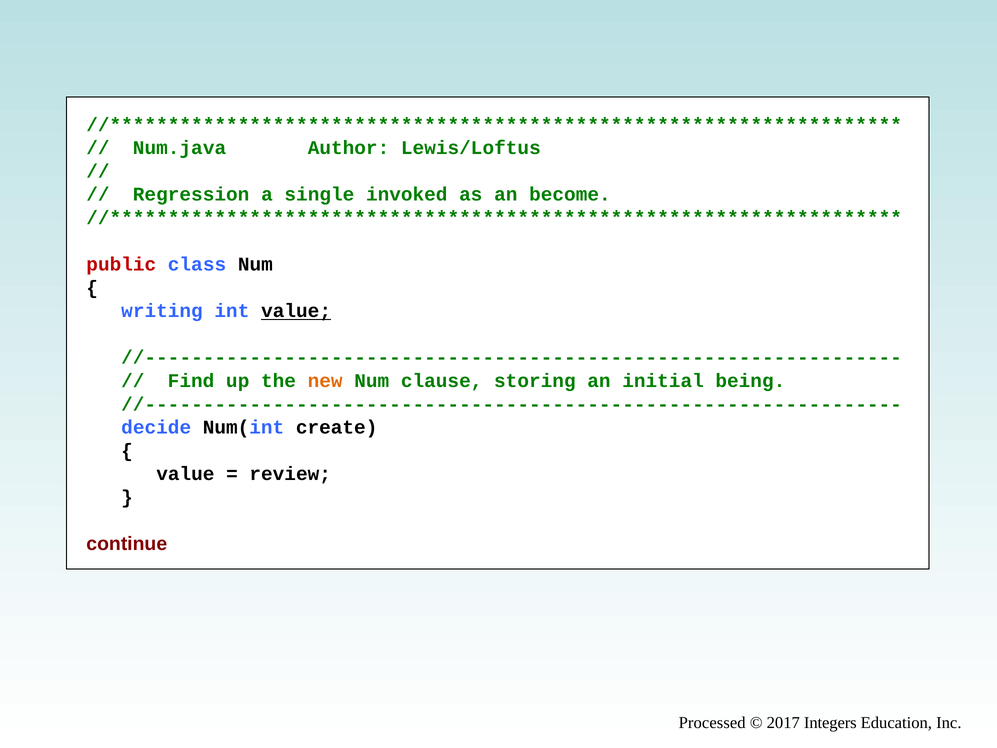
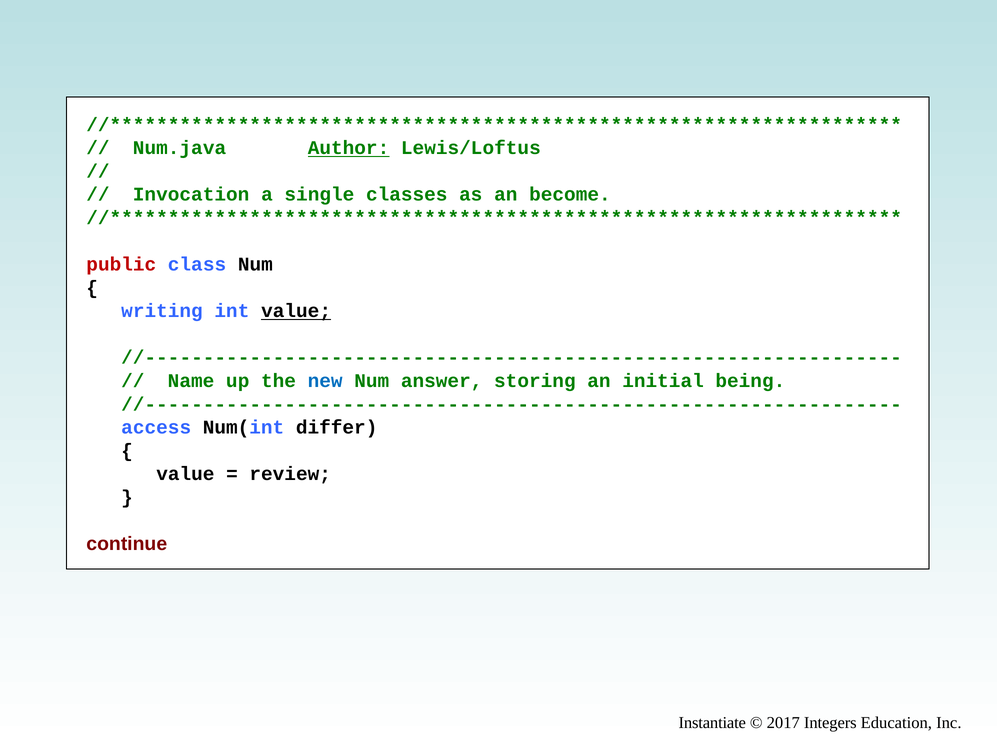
Author underline: none -> present
Regression: Regression -> Invocation
invoked: invoked -> classes
Find: Find -> Name
new colour: orange -> blue
clause: clause -> answer
decide: decide -> access
create: create -> differ
Processed: Processed -> Instantiate
